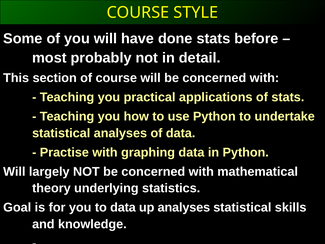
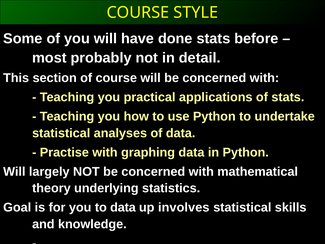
up analyses: analyses -> involves
